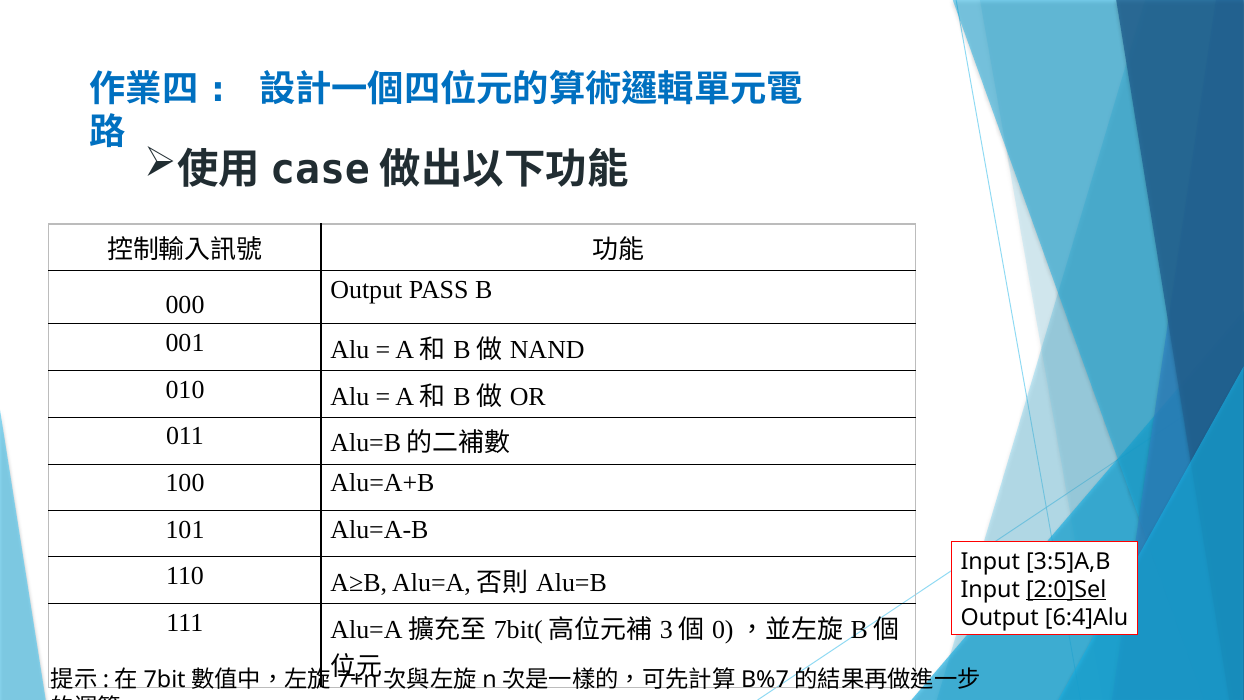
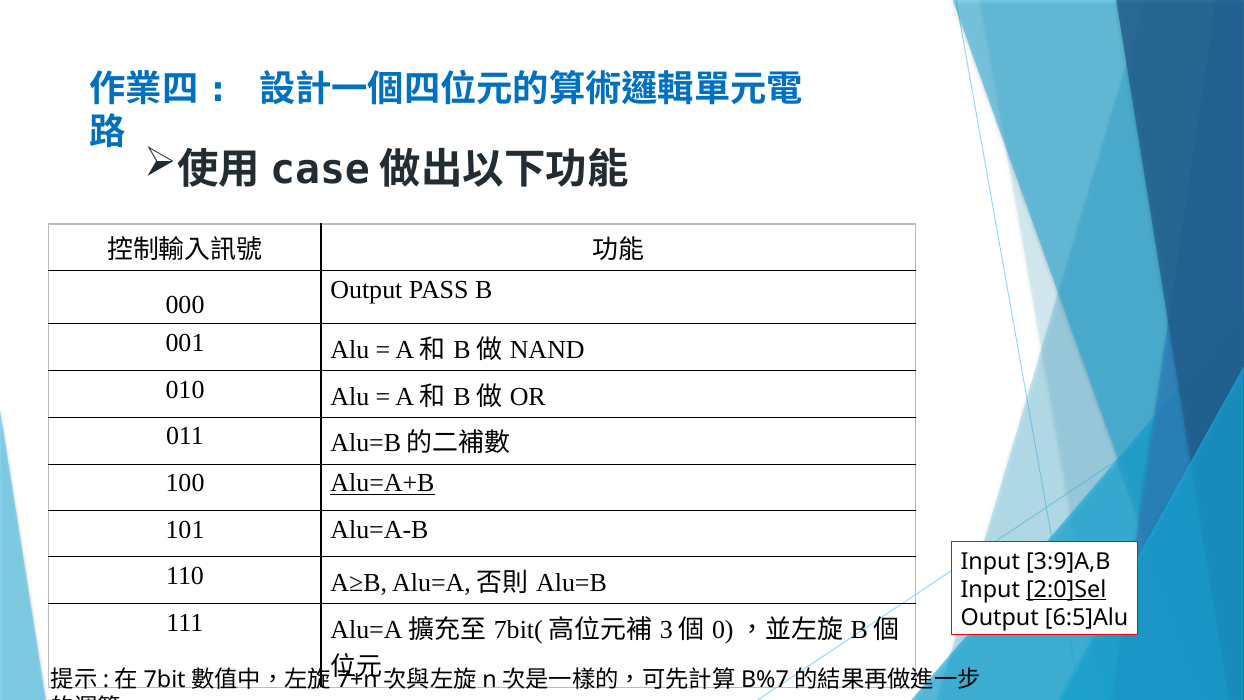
Alu=A+B underline: none -> present
3:5]A,B: 3:5]A,B -> 3:9]A,B
6:4]Alu: 6:4]Alu -> 6:5]Alu
